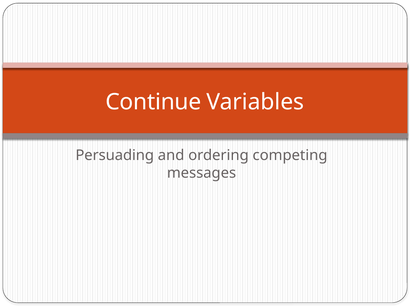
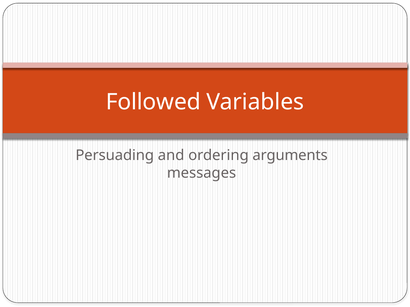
Continue: Continue -> Followed
competing: competing -> arguments
